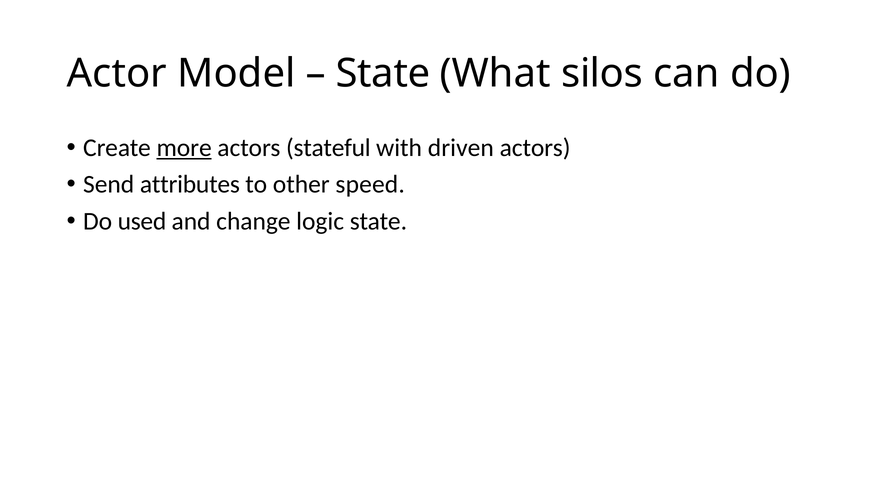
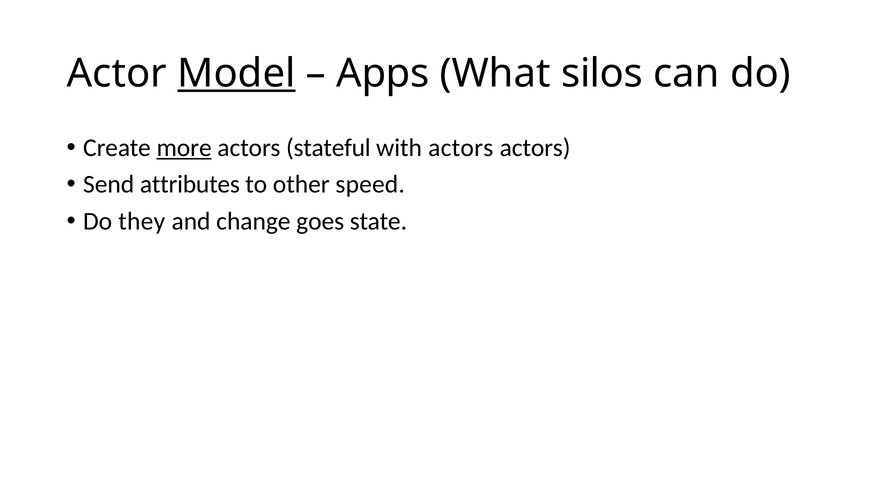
Model underline: none -> present
State at (383, 74): State -> Apps
with driven: driven -> actors
used: used -> they
logic: logic -> goes
